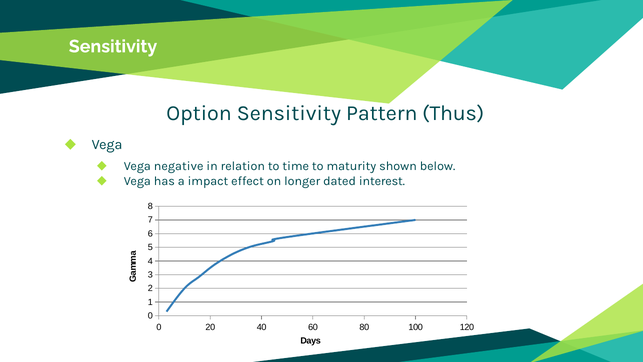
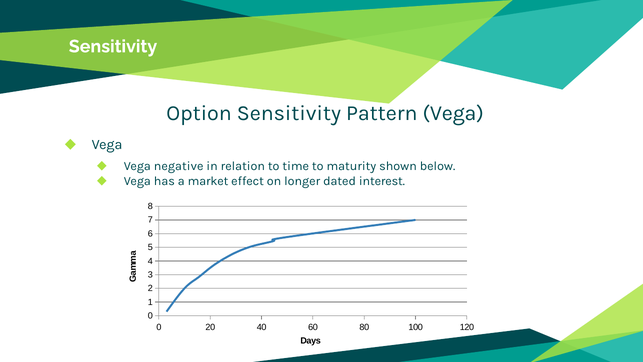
Pattern Thus: Thus -> Vega
impact: impact -> market
